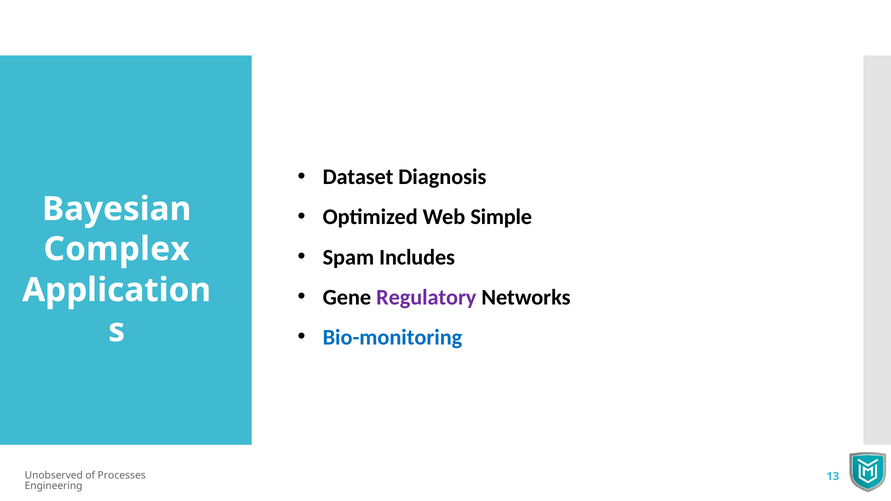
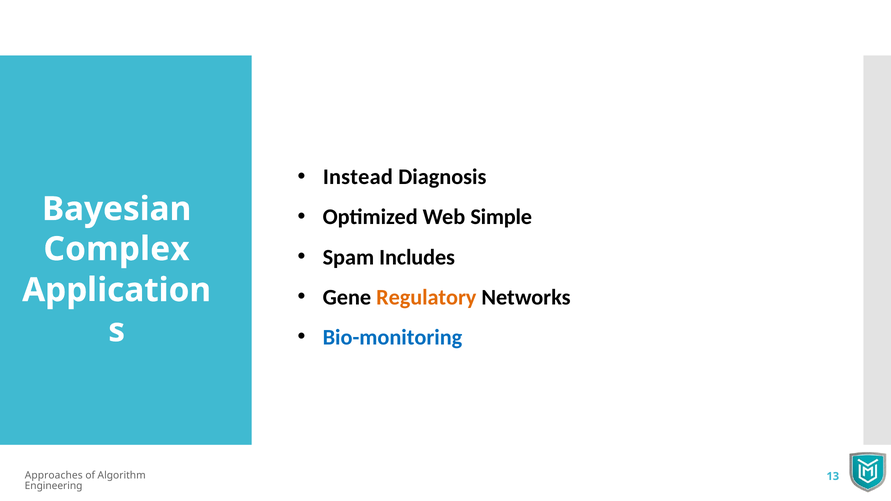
Dataset: Dataset -> Instead
Regulatory colour: purple -> orange
Unobserved: Unobserved -> Approaches
Processes: Processes -> Algorithm
